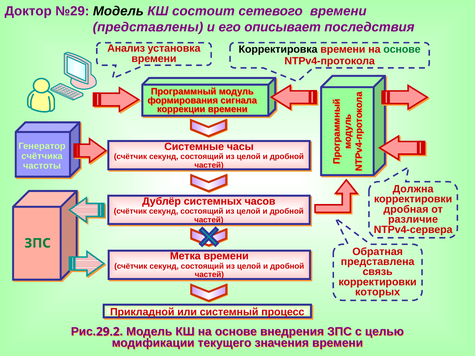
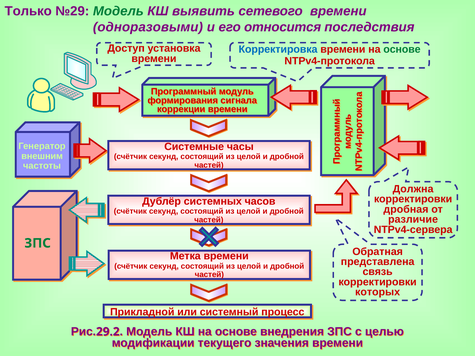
Доктор: Доктор -> Только
Модель at (118, 11) colour: black -> green
состоит: состоит -> выявить
представлены: представлены -> одноразовыми
описывает: описывает -> относится
Анализ: Анализ -> Доступ
Корректировка colour: black -> blue
счётчика: счётчика -> внешним
